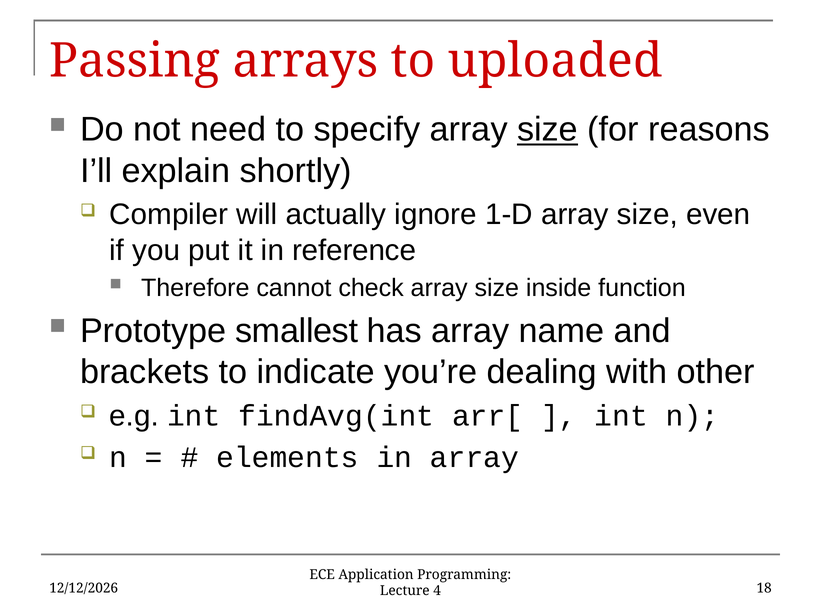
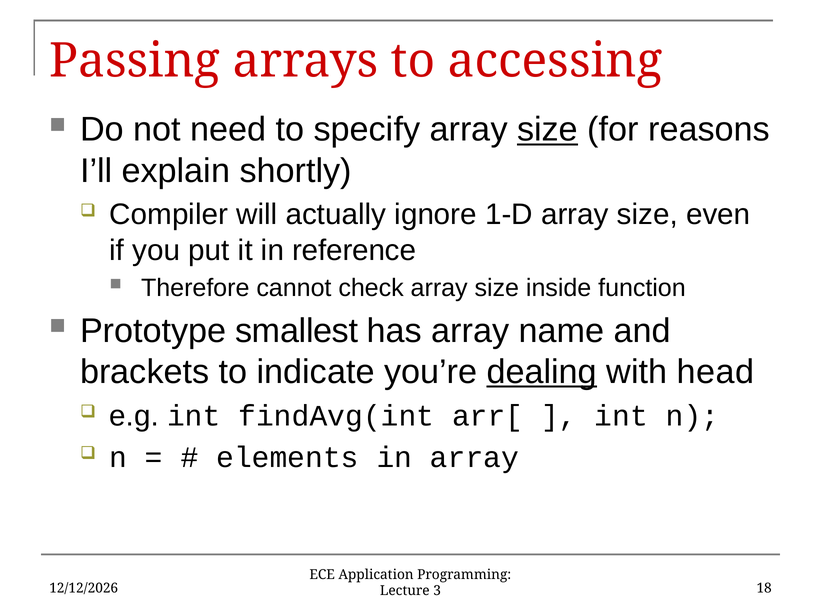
uploaded: uploaded -> accessing
dealing underline: none -> present
other: other -> head
4: 4 -> 3
